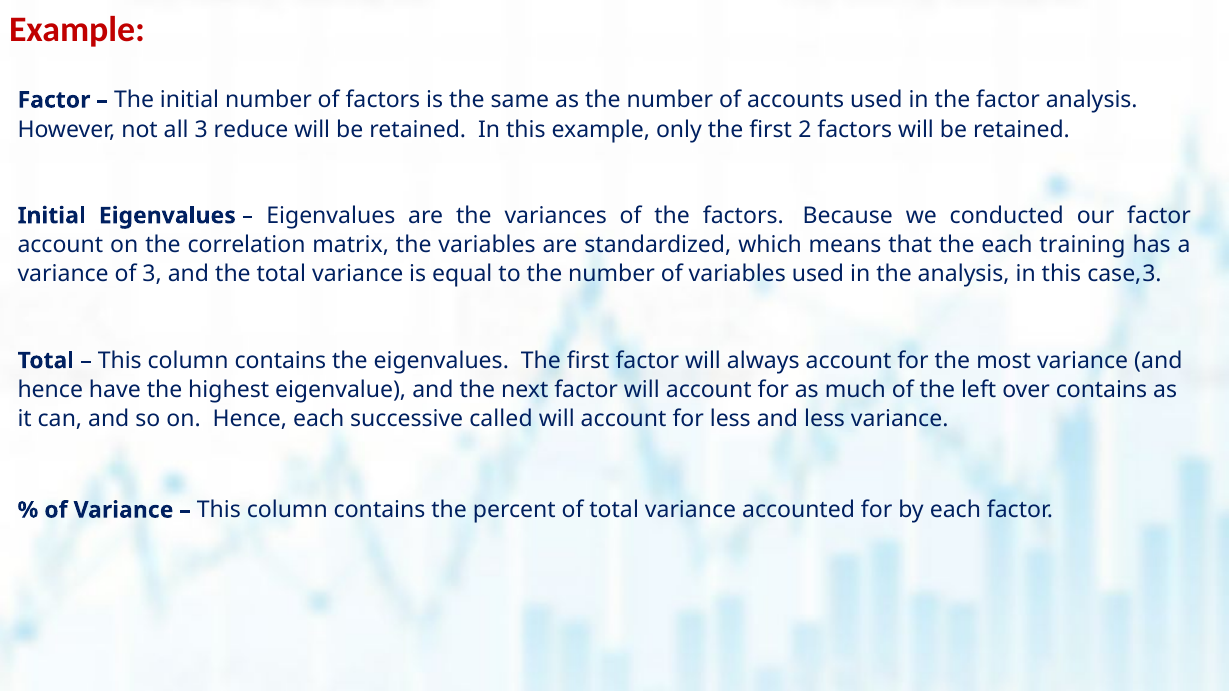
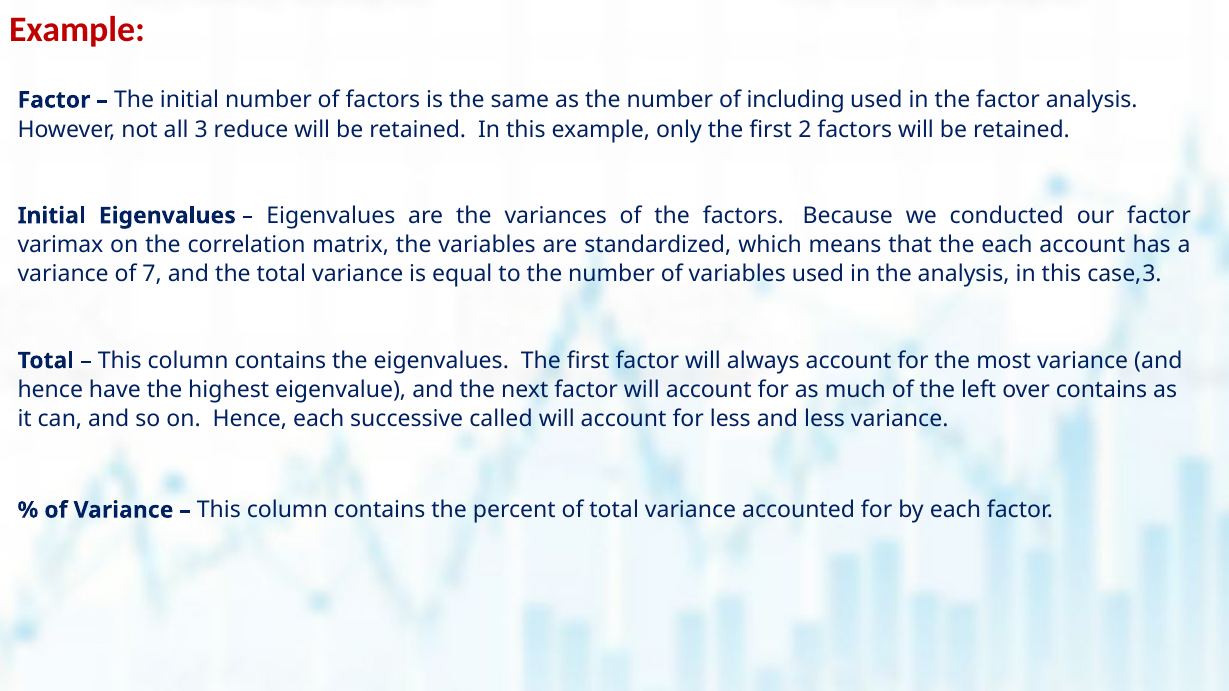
accounts: accounts -> including
account at (60, 245): account -> varimax
each training: training -> account
of 3: 3 -> 7
